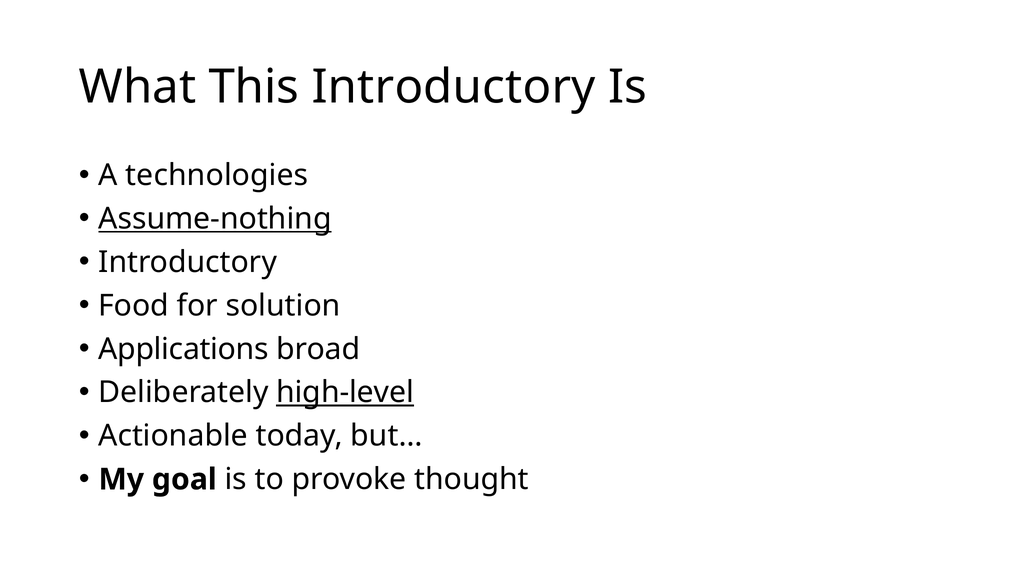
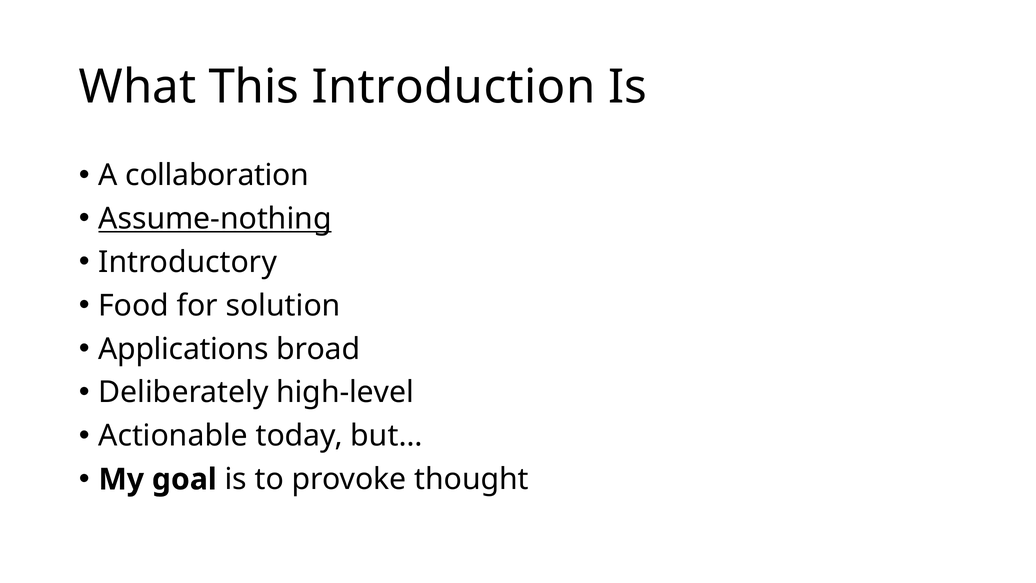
This Introductory: Introductory -> Introduction
technologies: technologies -> collaboration
high-level underline: present -> none
